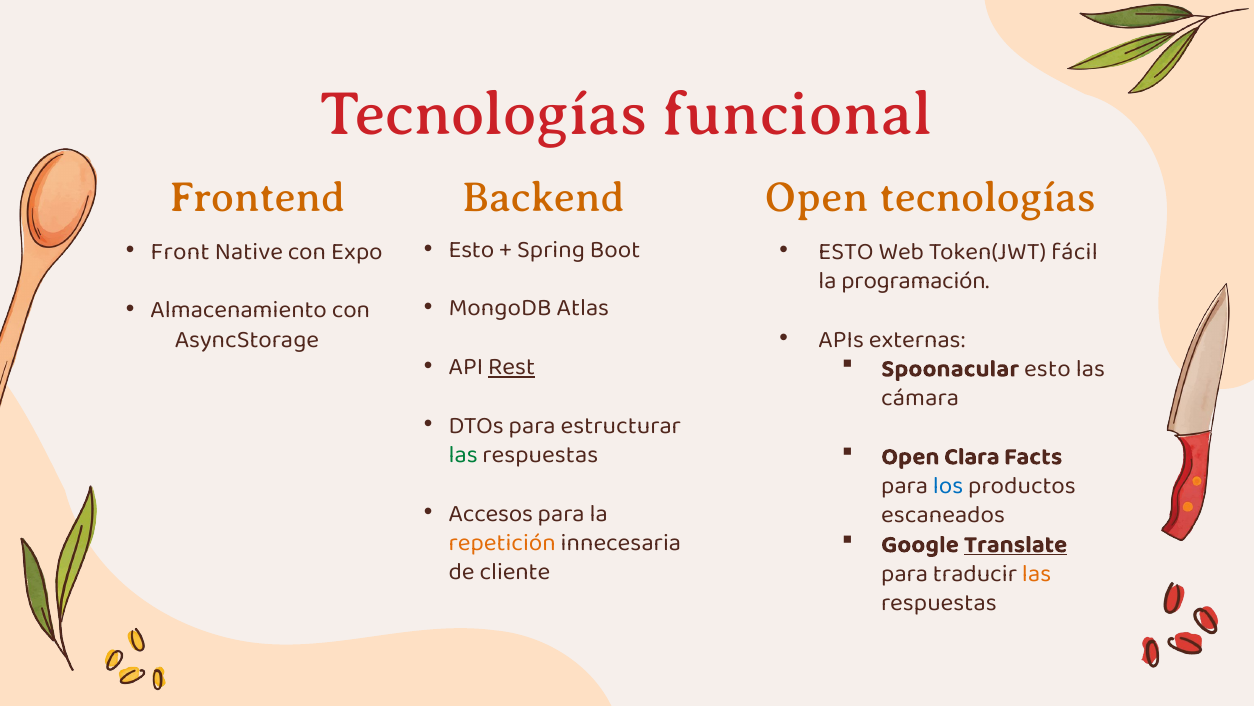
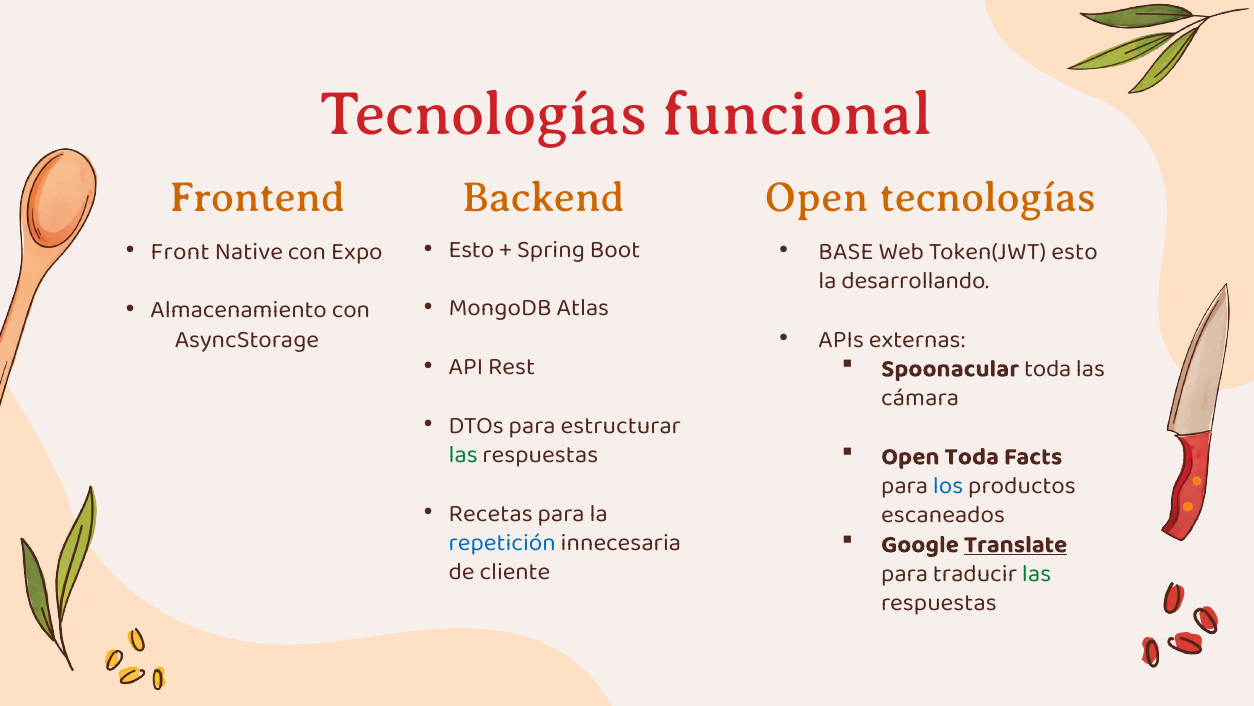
ESTO at (846, 251): ESTO -> BASE
Token(JWT fácil: fácil -> esto
programación: programación -> desarrollando
Rest underline: present -> none
Spoonacular esto: esto -> toda
Open Clara: Clara -> Toda
Accesos: Accesos -> Recetas
repetición colour: orange -> blue
las at (1037, 573) colour: orange -> green
